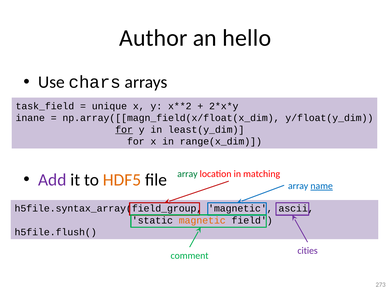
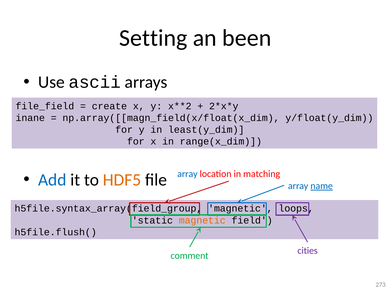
Author: Author -> Setting
hello: hello -> been
chars: chars -> ascii
task_field: task_field -> file_field
unique: unique -> create
for at (124, 129) underline: present -> none
array at (187, 174) colour: green -> blue
Add colour: purple -> blue
ascii: ascii -> loops
